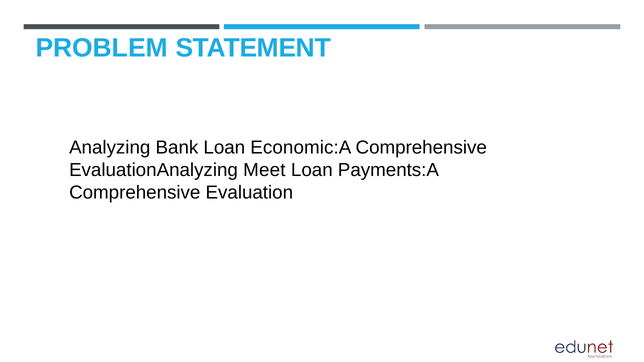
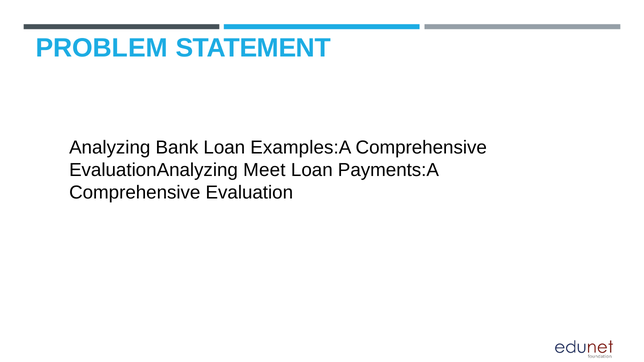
Economic:A: Economic:A -> Examples:A
